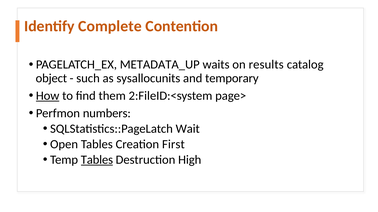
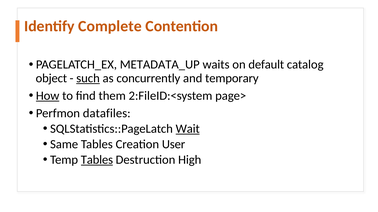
results: results -> default
such underline: none -> present
sysallocunits: sysallocunits -> concurrently
numbers: numbers -> datafiles
Wait underline: none -> present
Open: Open -> Same
First: First -> User
